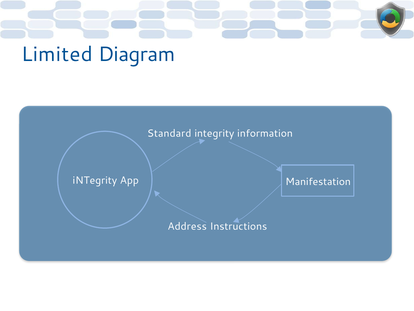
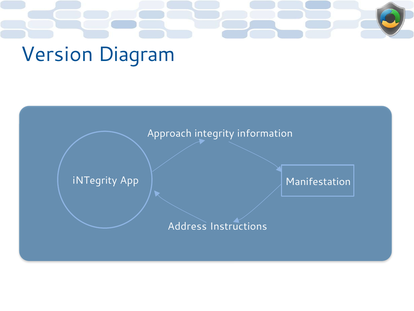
Limited: Limited -> Version
Standard: Standard -> Approach
